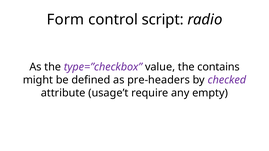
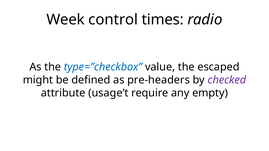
Form: Form -> Week
script: script -> times
type=”checkbox colour: purple -> blue
contains: contains -> escaped
